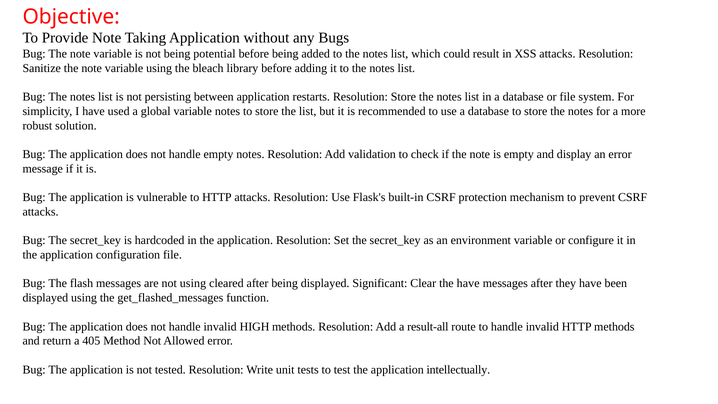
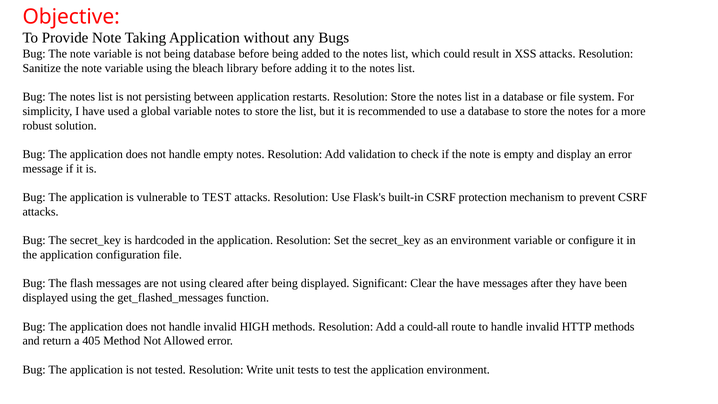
being potential: potential -> database
vulnerable to HTTP: HTTP -> TEST
result-all: result-all -> could-all
application intellectually: intellectually -> environment
